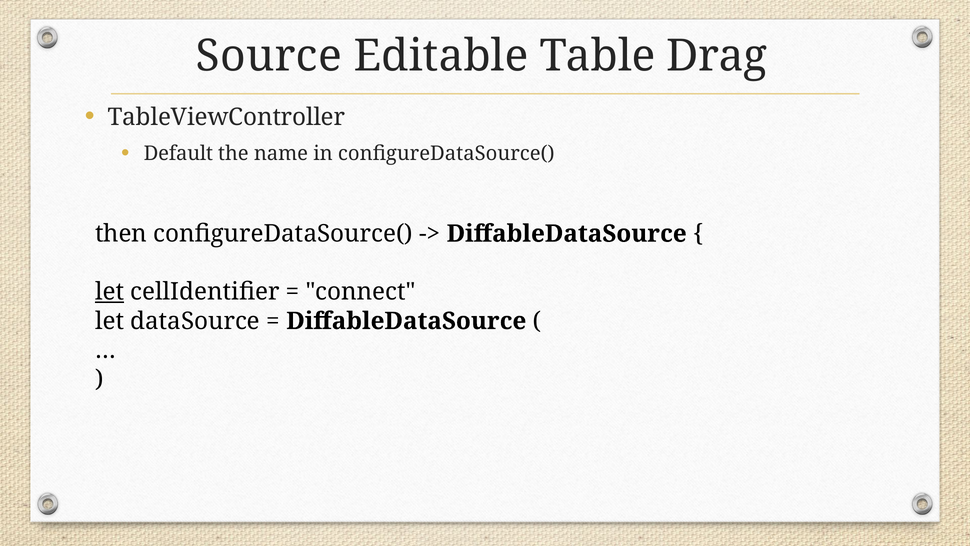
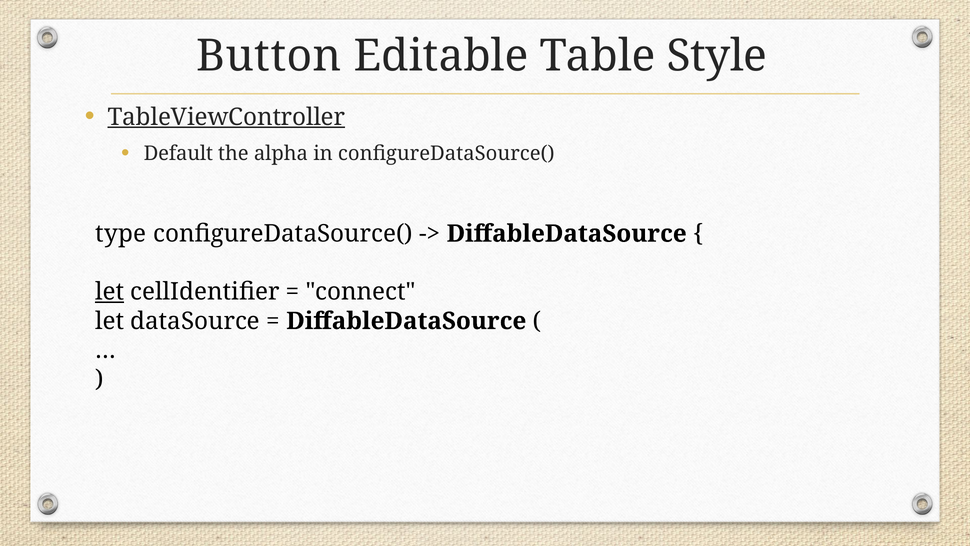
Source: Source -> Button
Drag: Drag -> Style
TableViewController underline: none -> present
name: name -> alpha
then: then -> type
